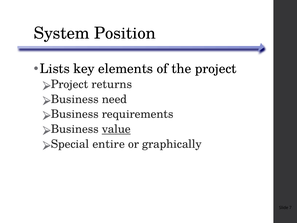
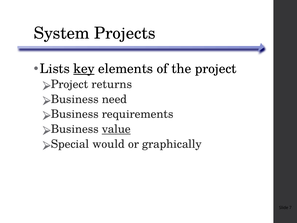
Position: Position -> Projects
key underline: none -> present
entire: entire -> would
